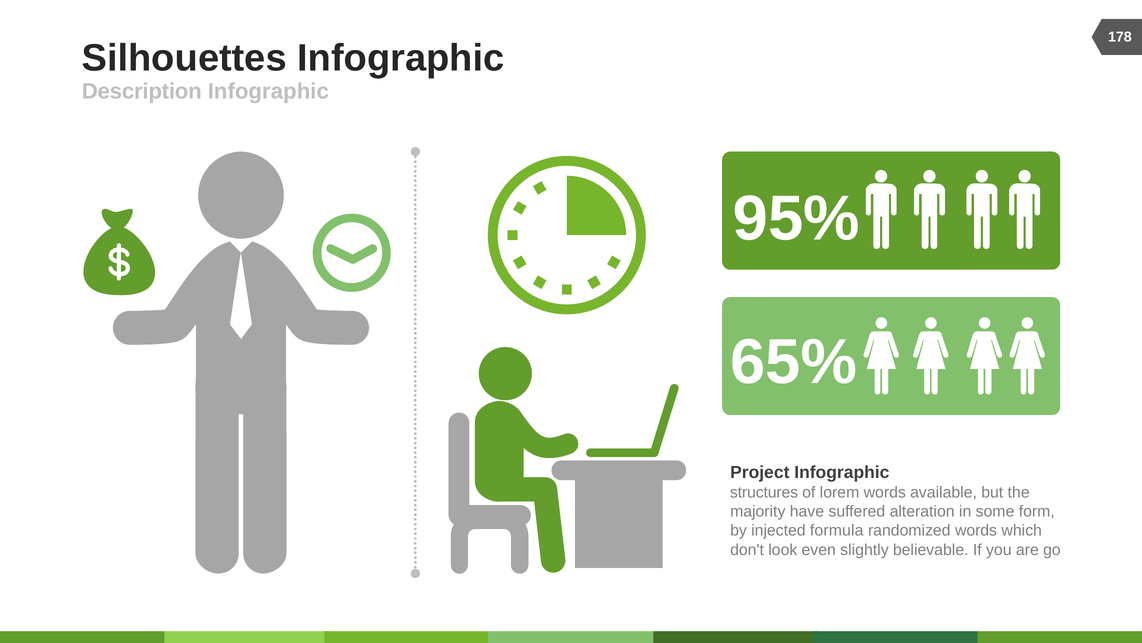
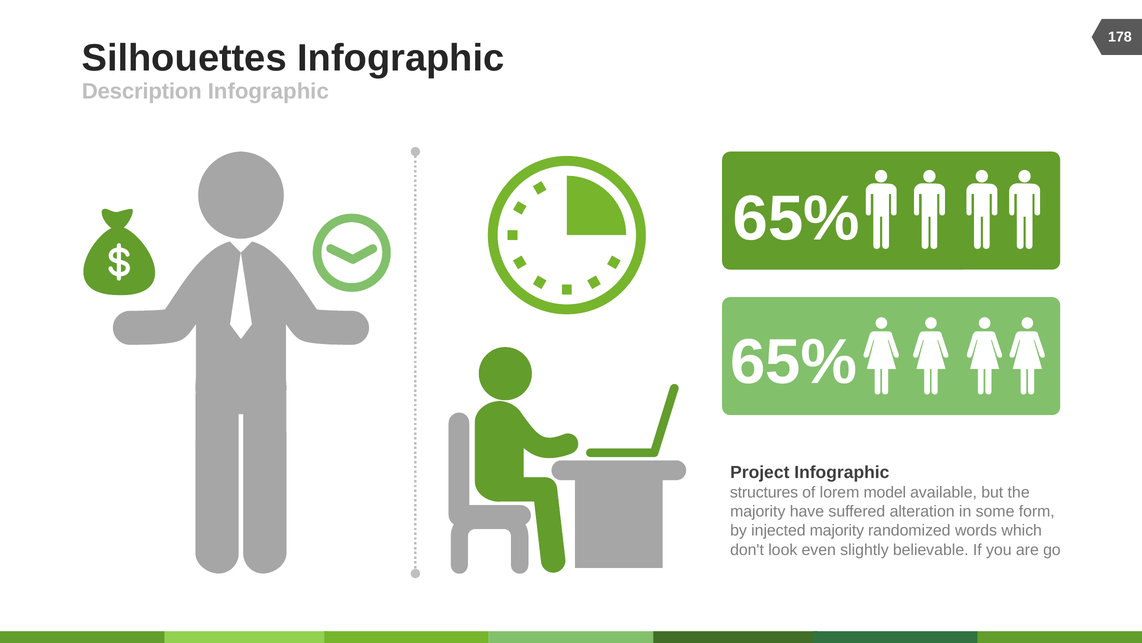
95% at (796, 219): 95% -> 65%
lorem words: words -> model
injected formula: formula -> majority
